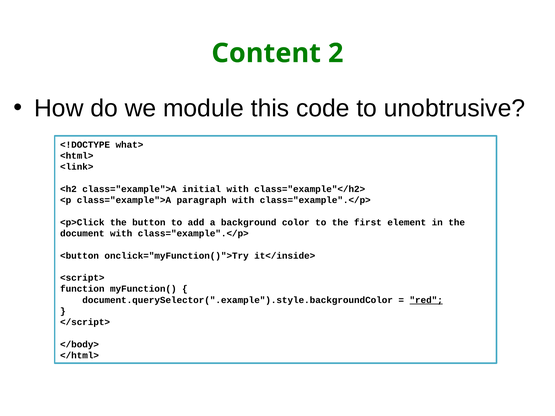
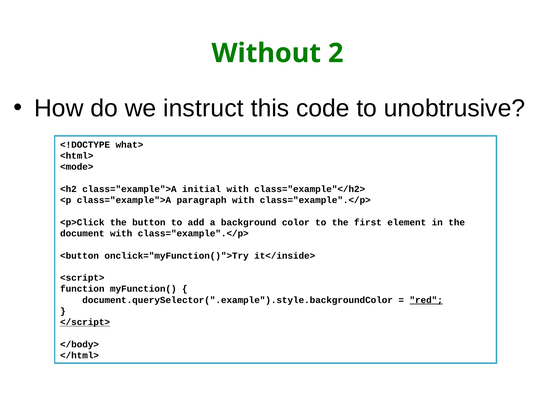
Content: Content -> Without
module: module -> instruct
<link>: <link> -> <mode>
</script> underline: none -> present
